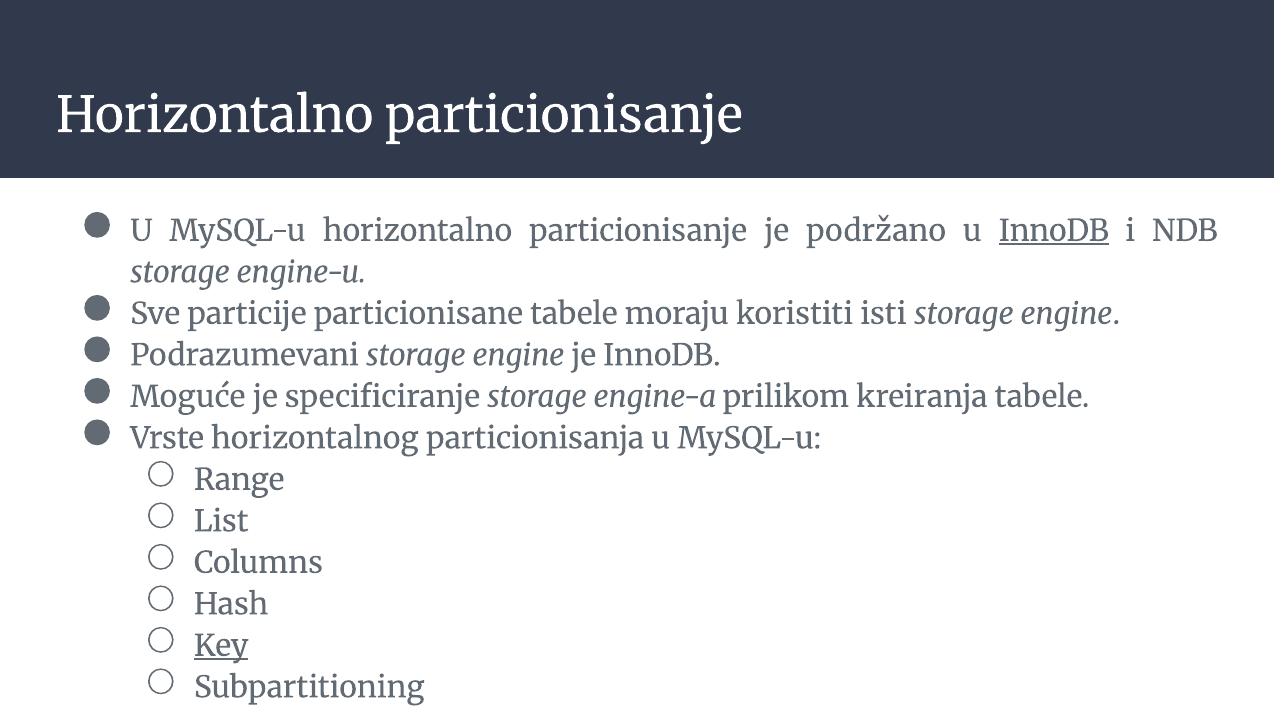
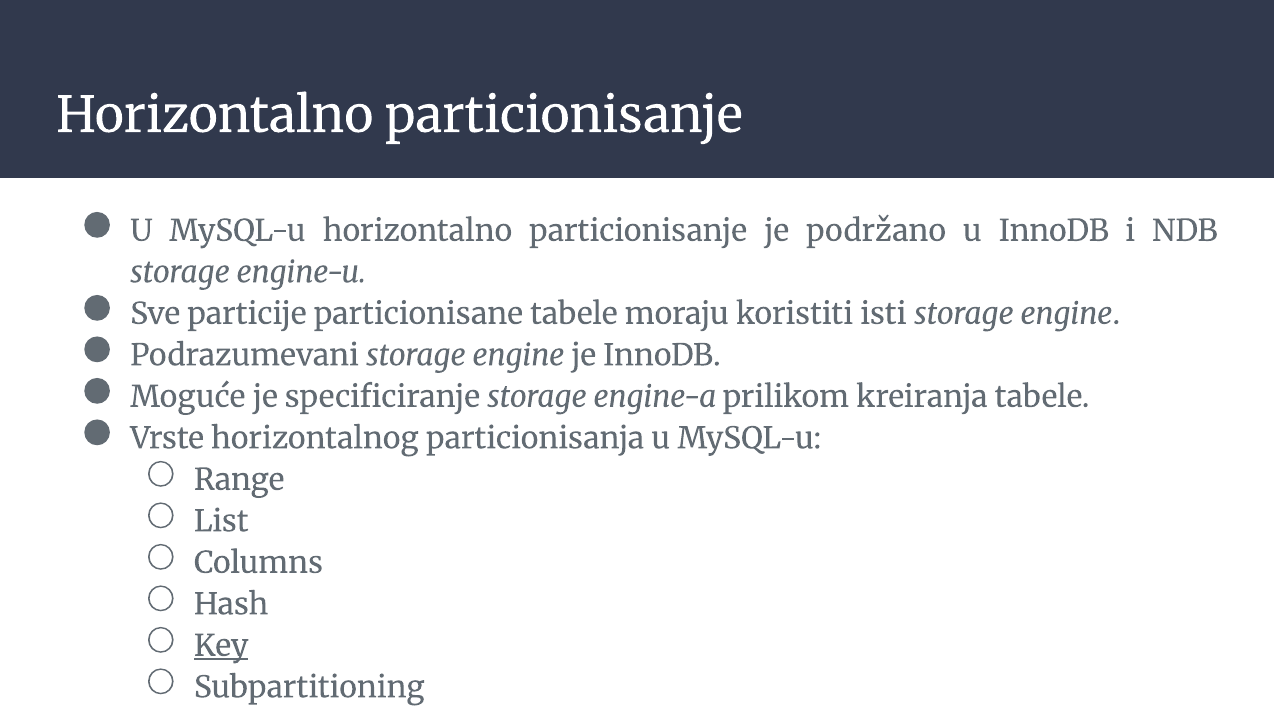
InnoDB at (1054, 231) underline: present -> none
